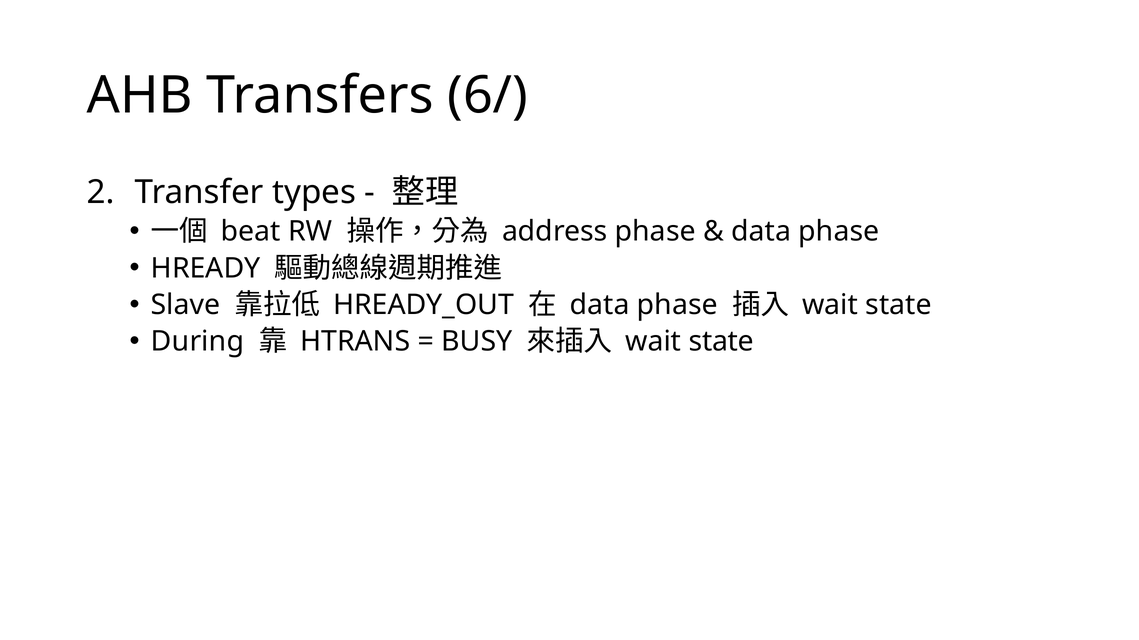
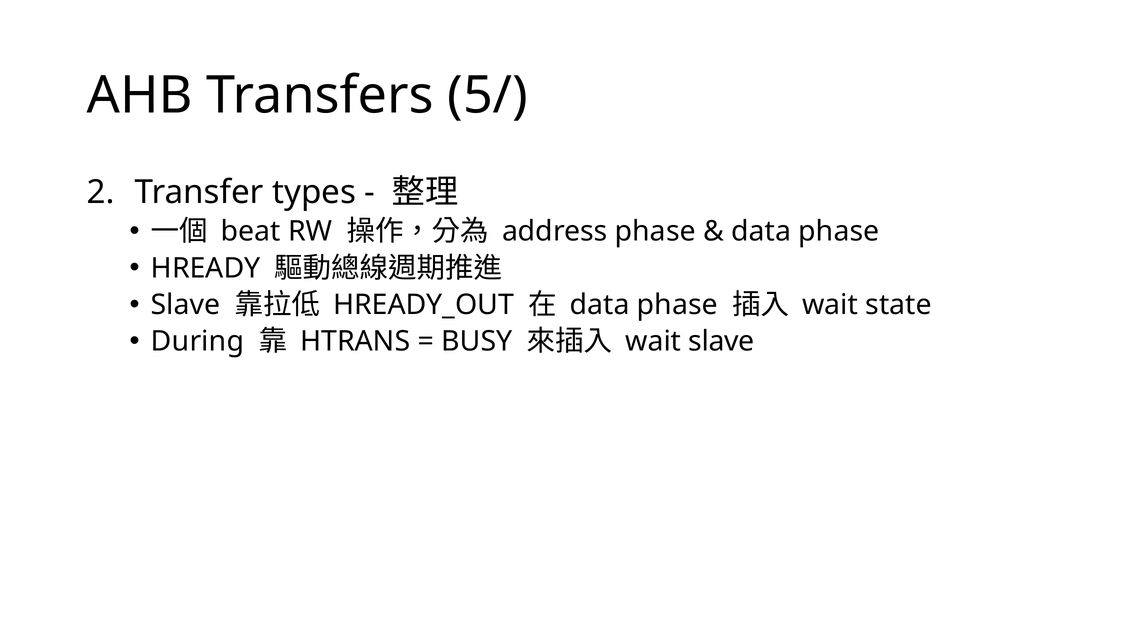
6/: 6/ -> 5/
state at (721, 342): state -> slave
